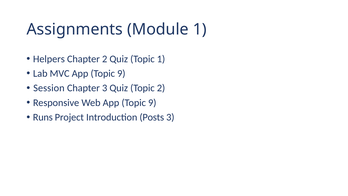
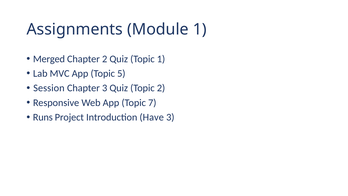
Helpers: Helpers -> Merged
MVC App Topic 9: 9 -> 5
Web App Topic 9: 9 -> 7
Posts: Posts -> Have
